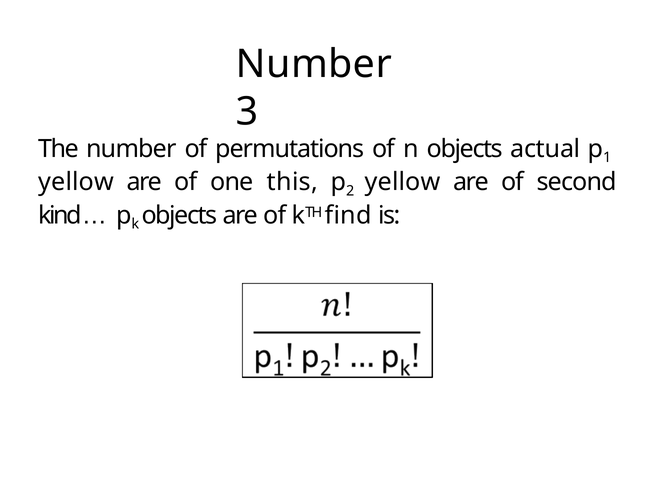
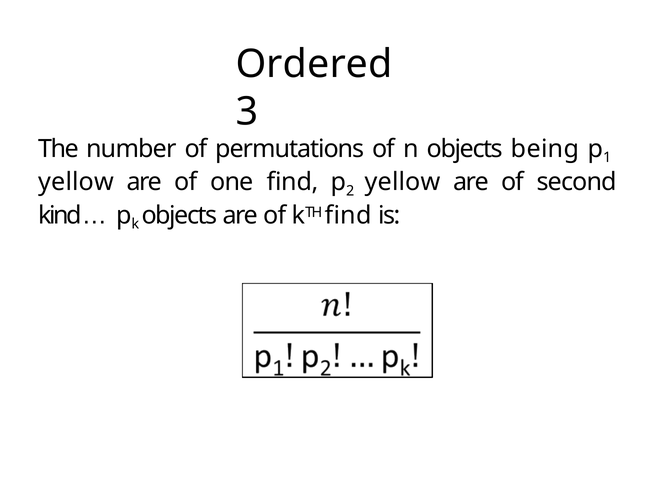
Number at (314, 64): Number -> Ordered
actual: actual -> being
one this: this -> find
